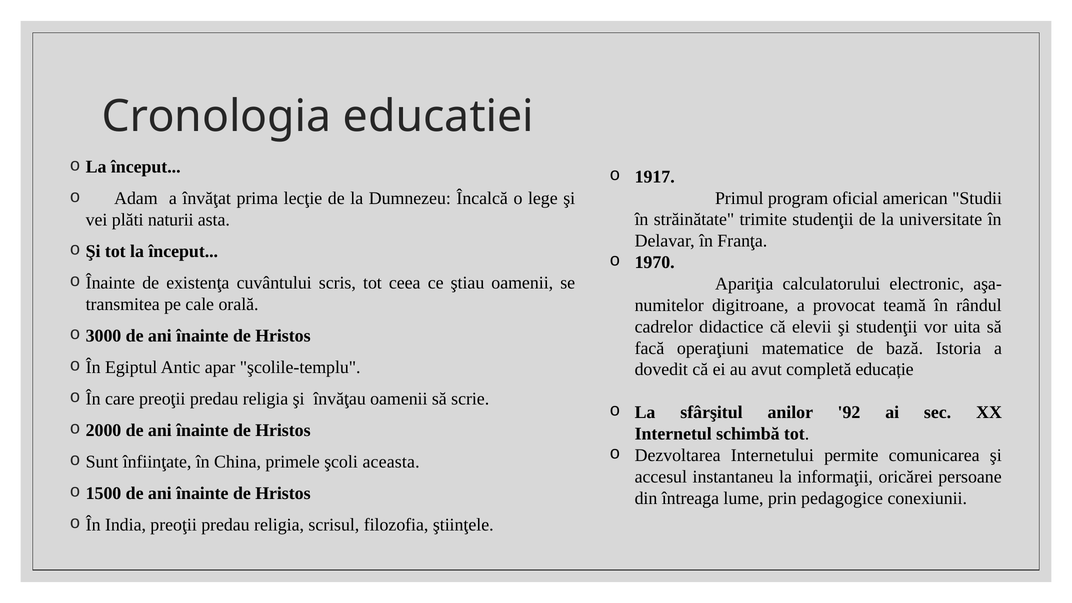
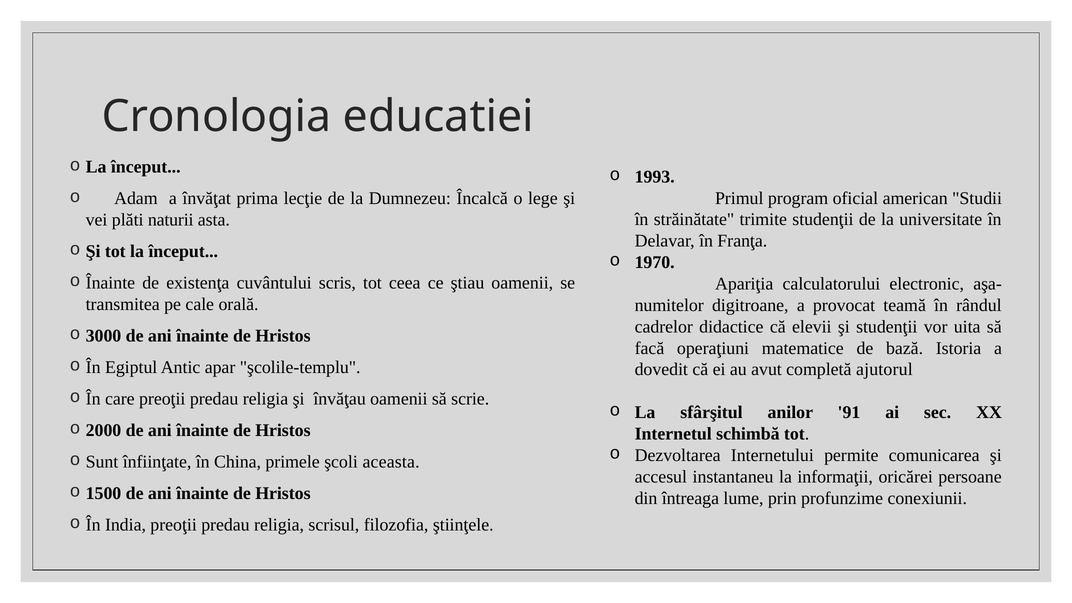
1917: 1917 -> 1993
educație: educație -> ajutorul
92: 92 -> 91
pedagogice: pedagogice -> profunzime
